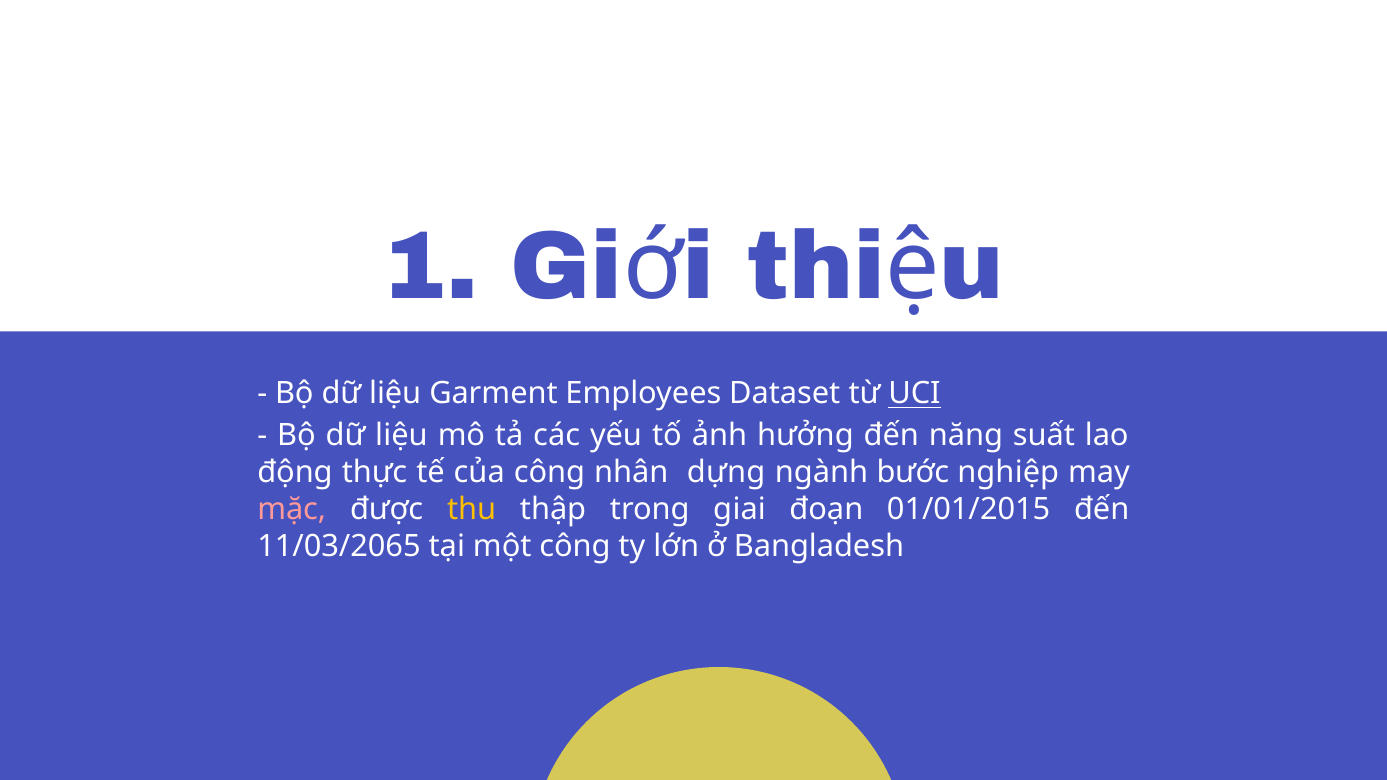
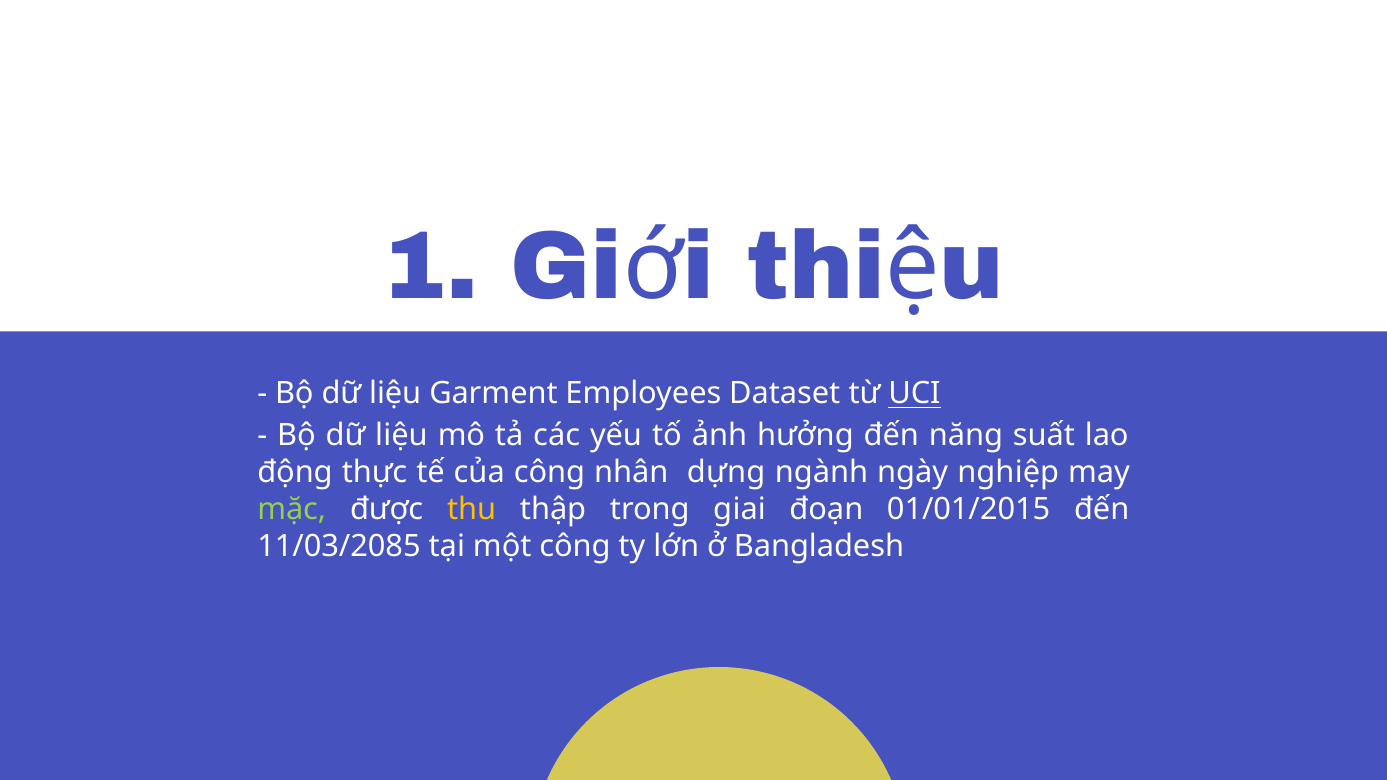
bước: bước -> ngày
mặc colour: pink -> light green
11/03/2065: 11/03/2065 -> 11/03/2085
